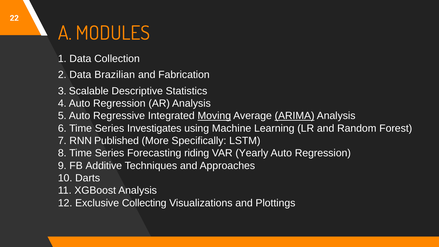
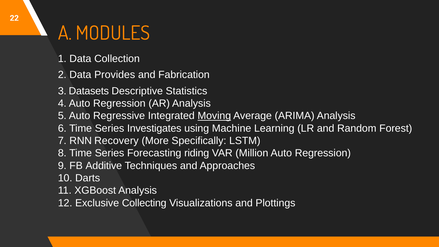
Brazilian: Brazilian -> Provides
Scalable: Scalable -> Datasets
ARIMA underline: present -> none
Published: Published -> Recovery
Yearly: Yearly -> Million
